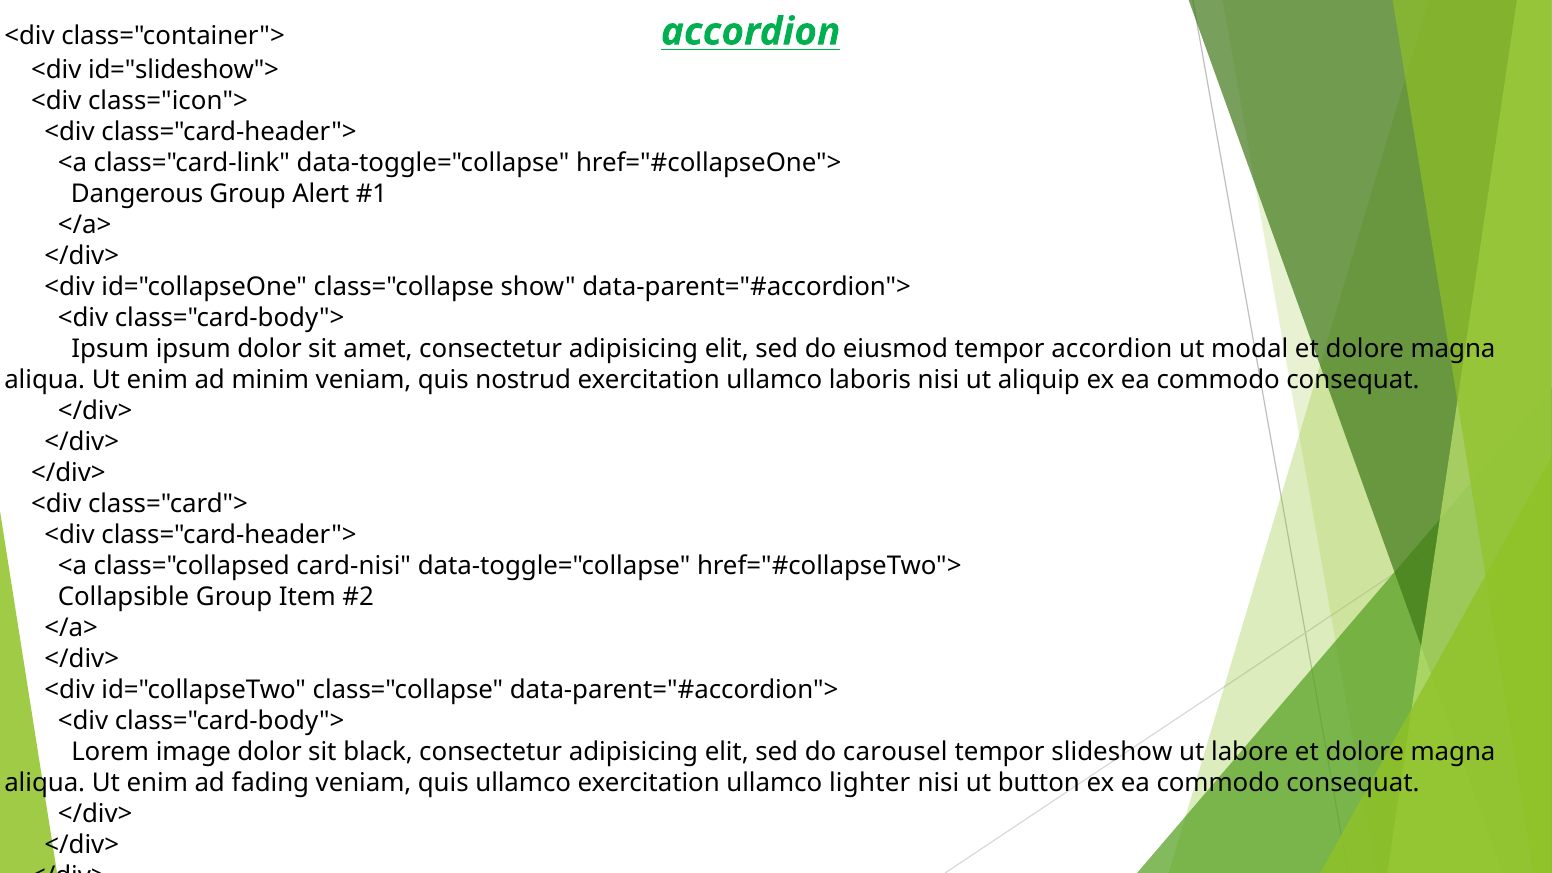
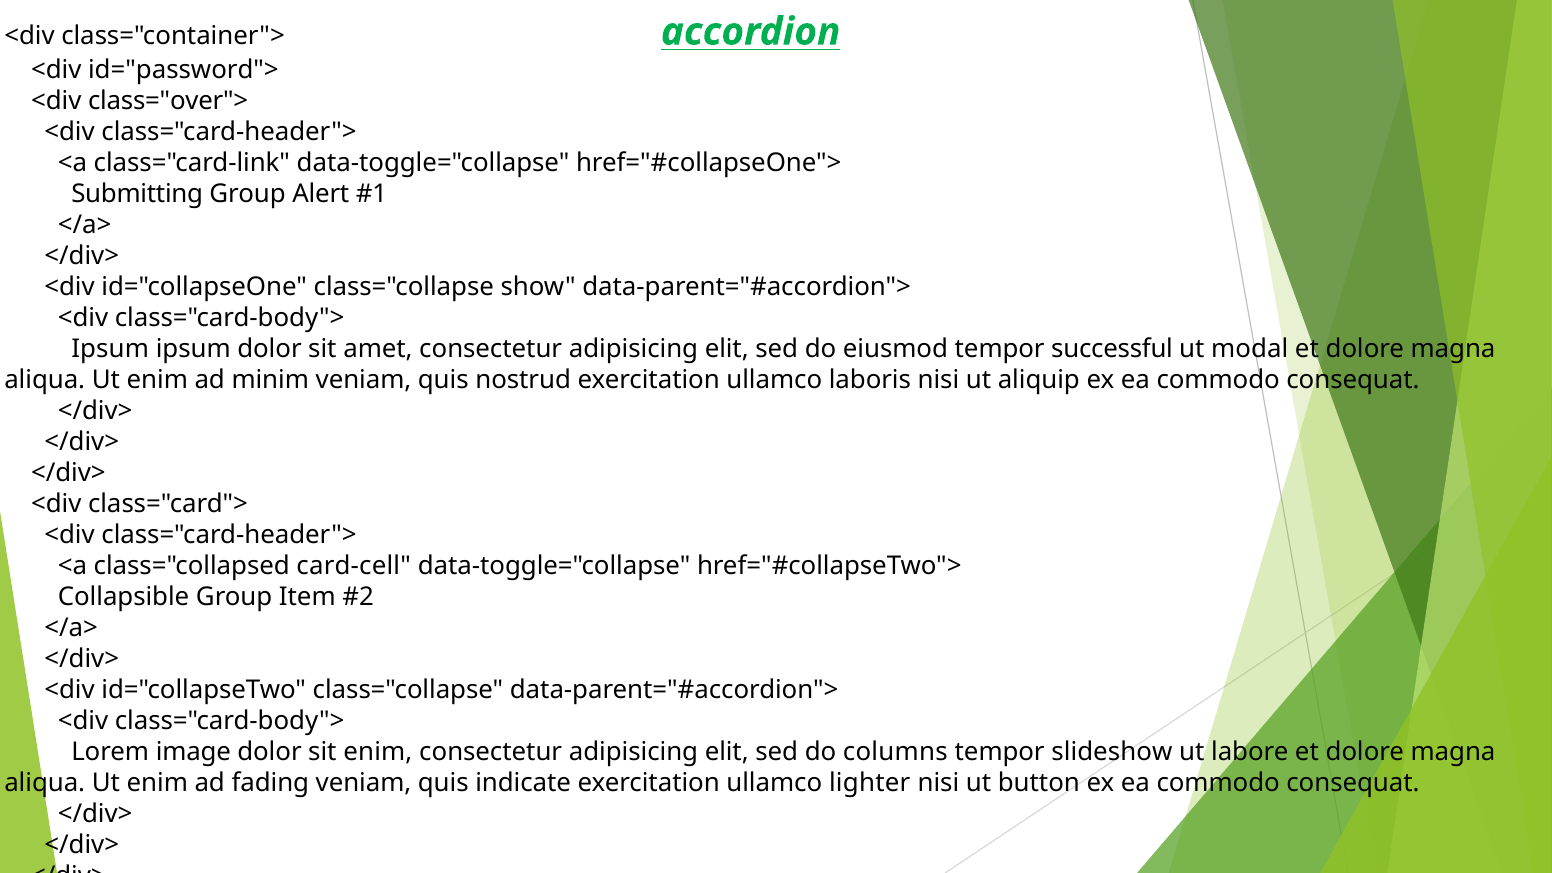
id="slideshow">: id="slideshow"> -> id="password">
class="icon">: class="icon"> -> class="over">
Dangerous: Dangerous -> Submitting
tempor accordion: accordion -> successful
card-nisi: card-nisi -> card-cell
sit black: black -> enim
carousel: carousel -> columns
quis ullamco: ullamco -> indicate
